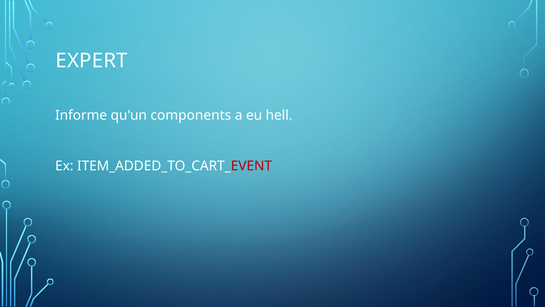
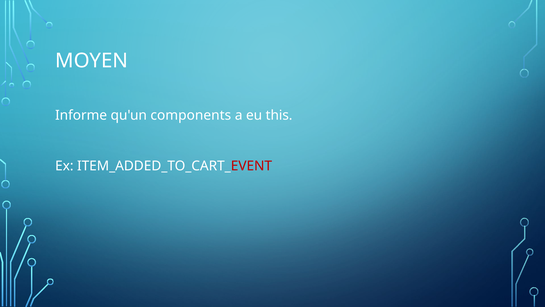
EXPERT: EXPERT -> MOYEN
hell: hell -> this
